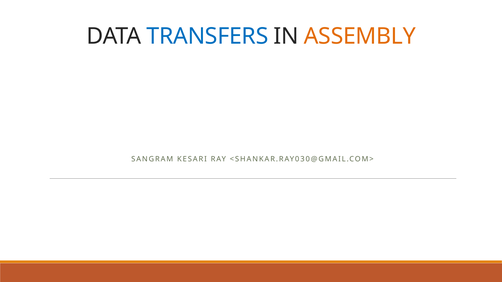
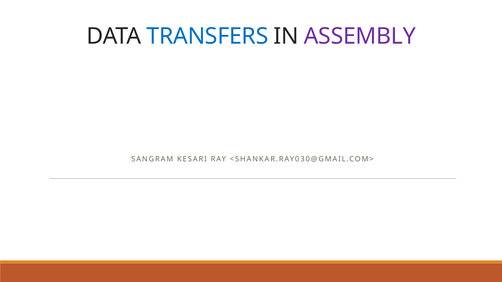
ASSEMBLY colour: orange -> purple
